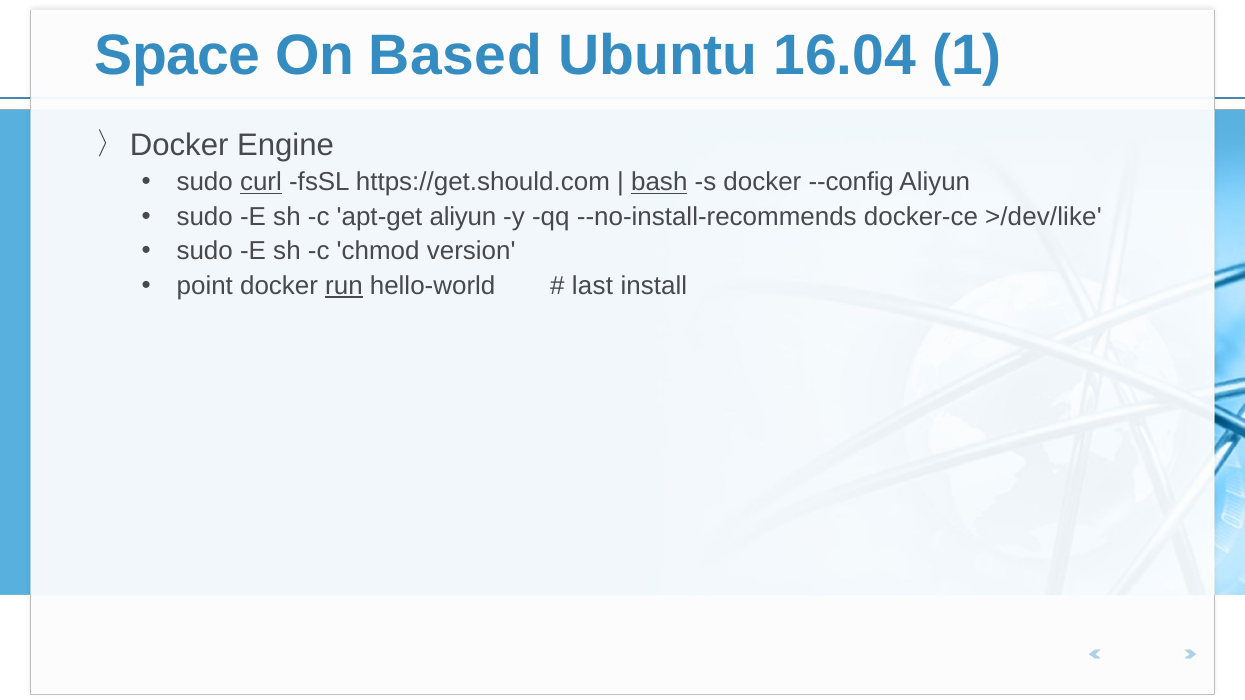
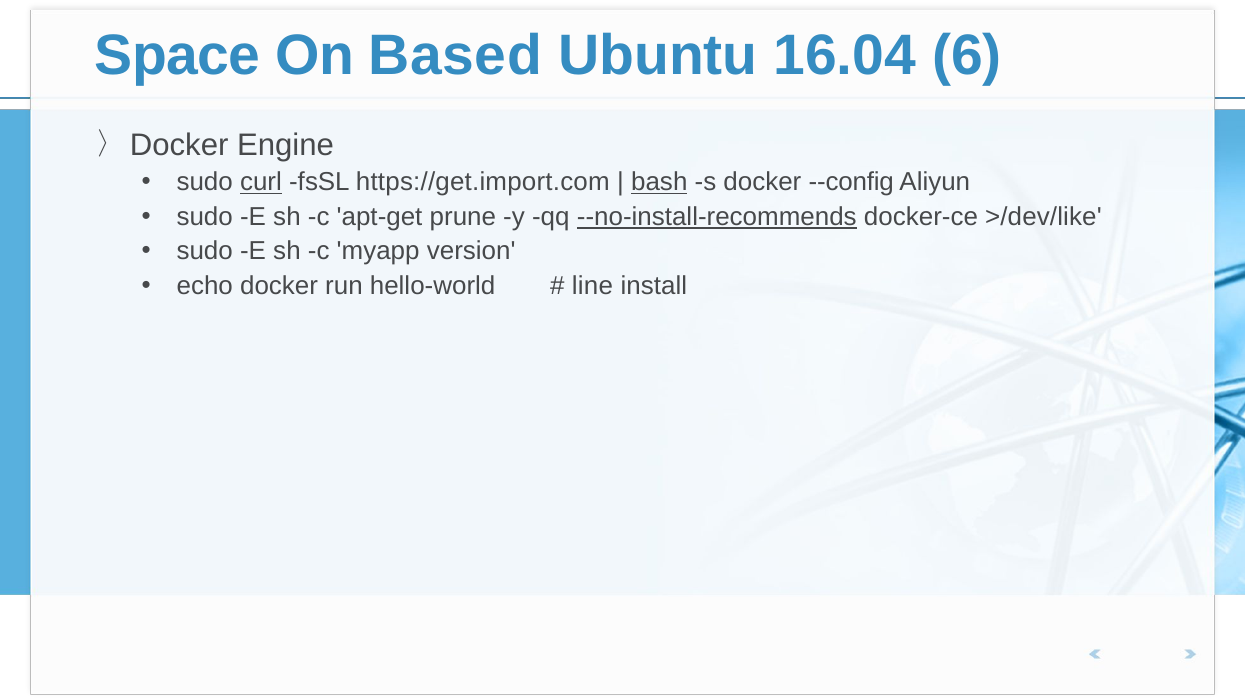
1: 1 -> 6
https://get.should.com: https://get.should.com -> https://get.import.com
apt-get aliyun: aliyun -> prune
--no-install-recommends underline: none -> present
chmod: chmod -> myapp
point: point -> echo
run underline: present -> none
last: last -> line
